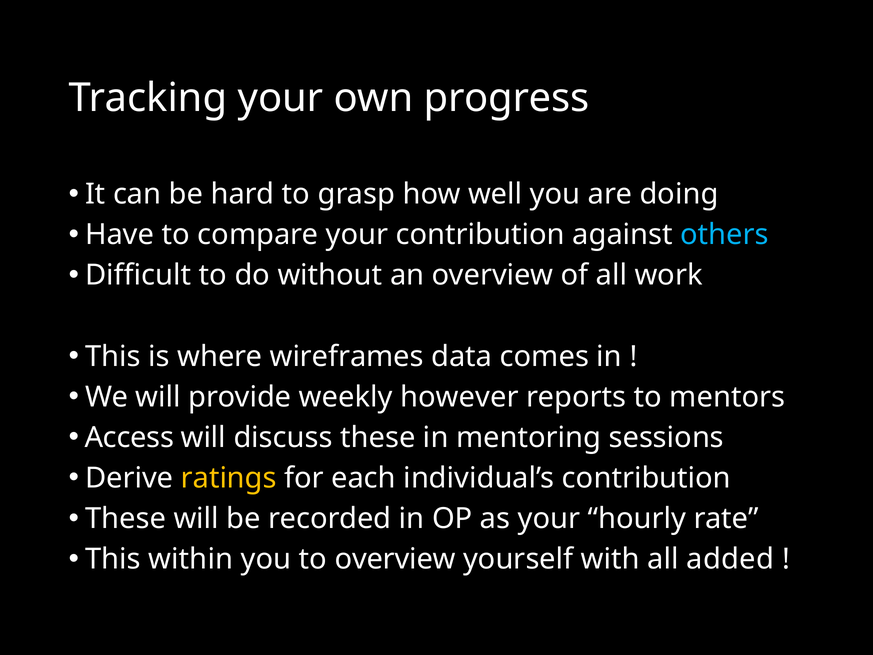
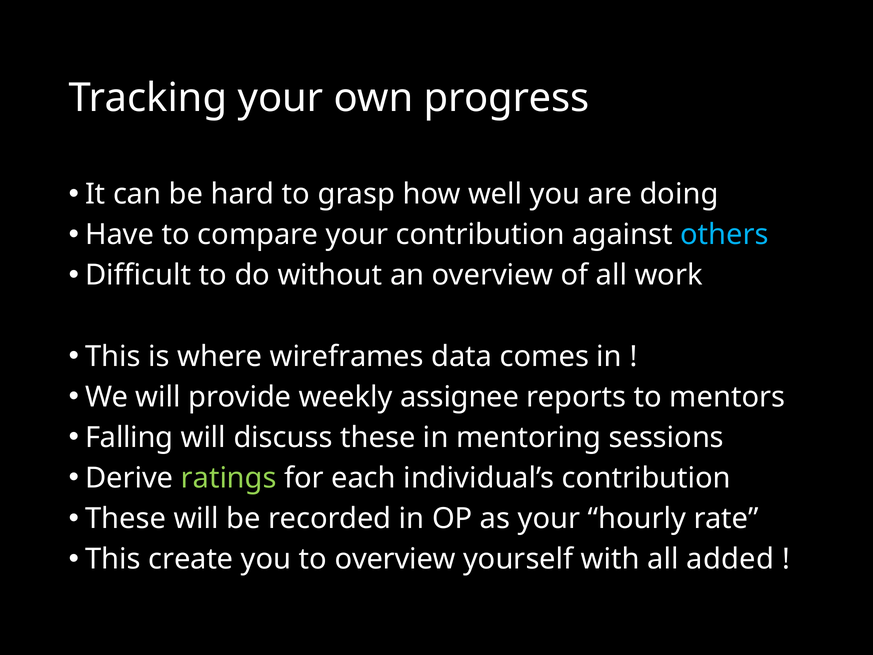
however: however -> assignee
Access: Access -> Falling
ratings colour: yellow -> light green
within: within -> create
